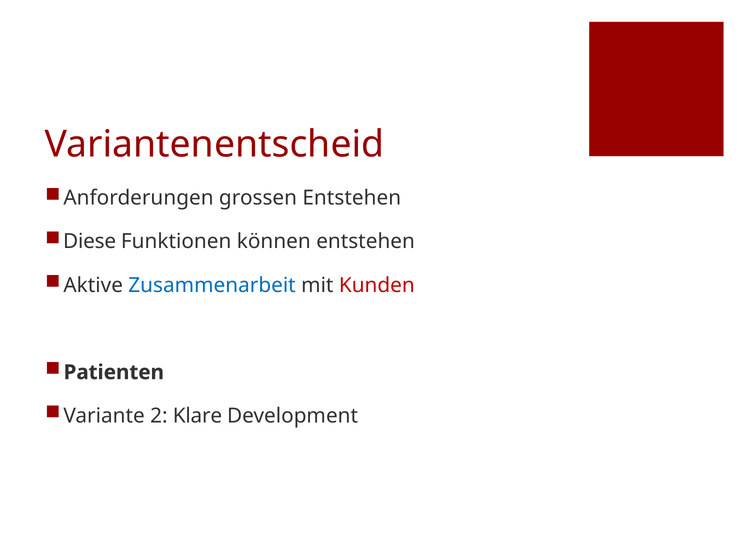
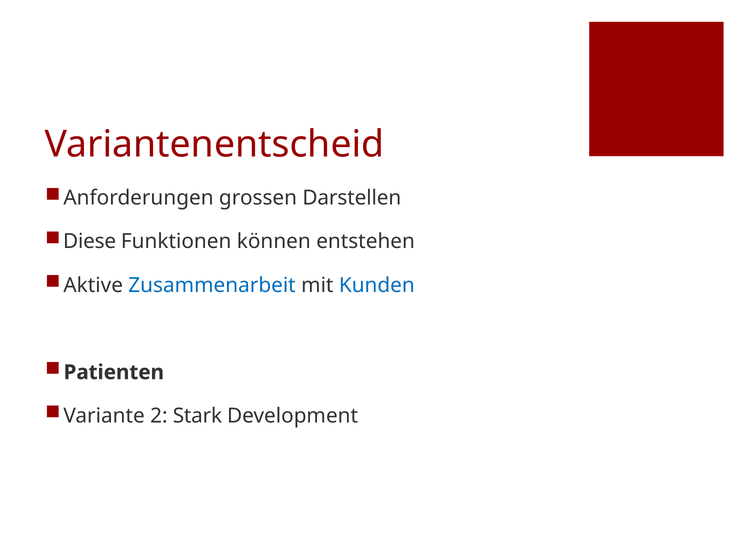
grossen Entstehen: Entstehen -> Darstellen
Kunden colour: red -> blue
Klare: Klare -> Stark
